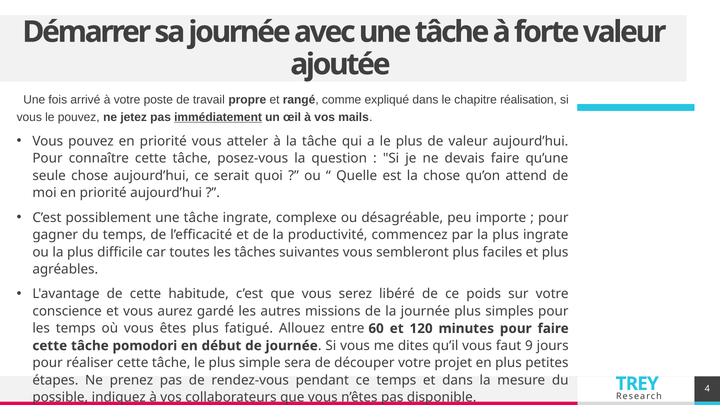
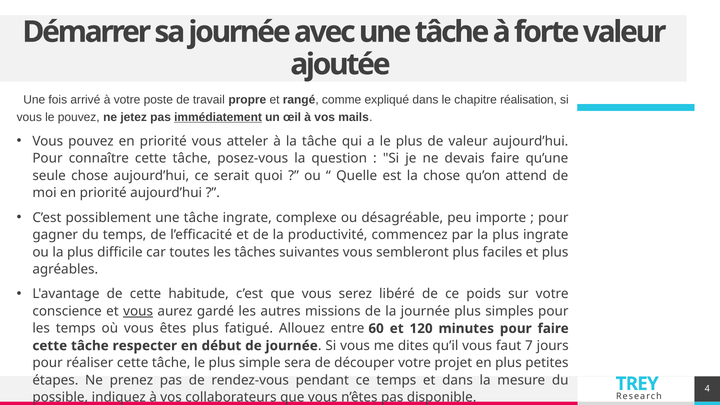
vous at (138, 311) underline: none -> present
pomodori: pomodori -> respecter
9: 9 -> 7
